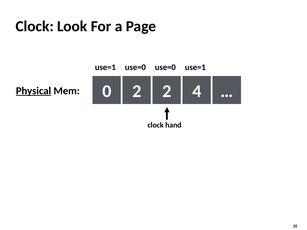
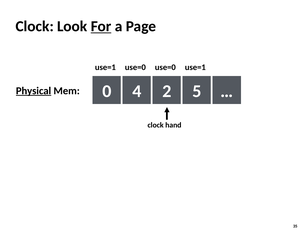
For underline: none -> present
0 2: 2 -> 4
4: 4 -> 5
